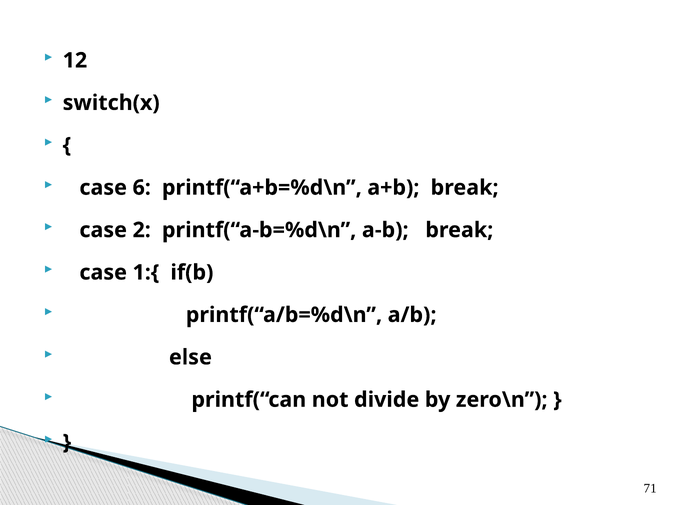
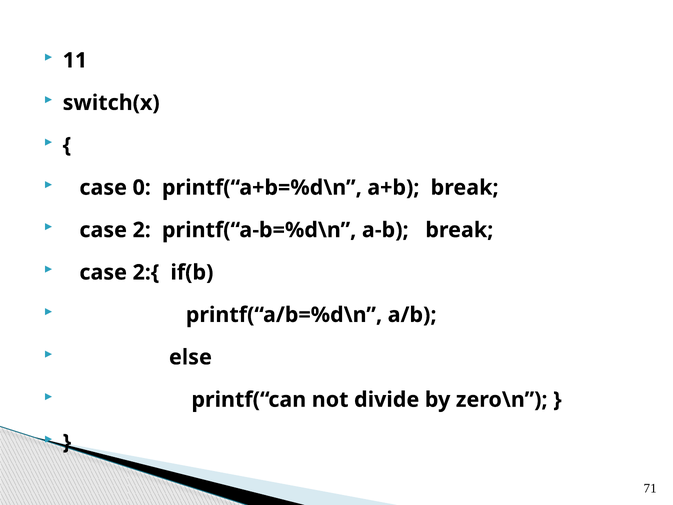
12: 12 -> 11
6: 6 -> 0
1:{: 1:{ -> 2:{
